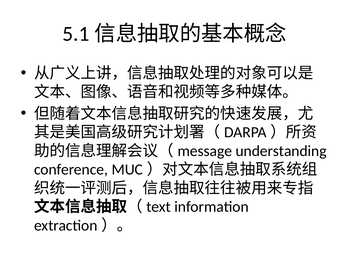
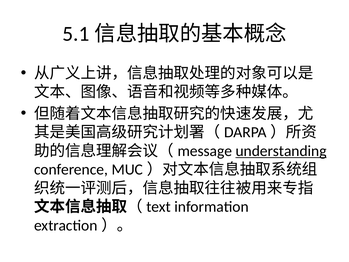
understanding underline: none -> present
